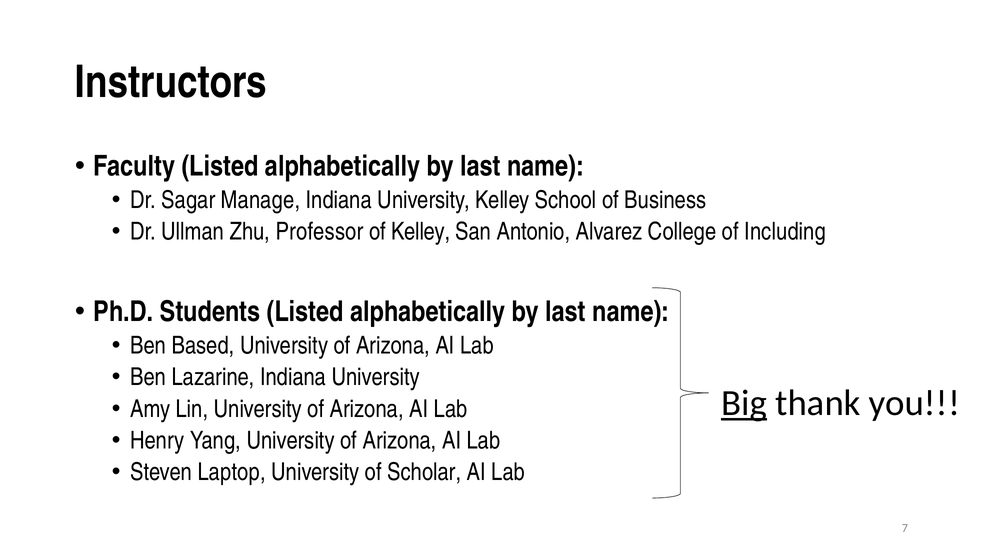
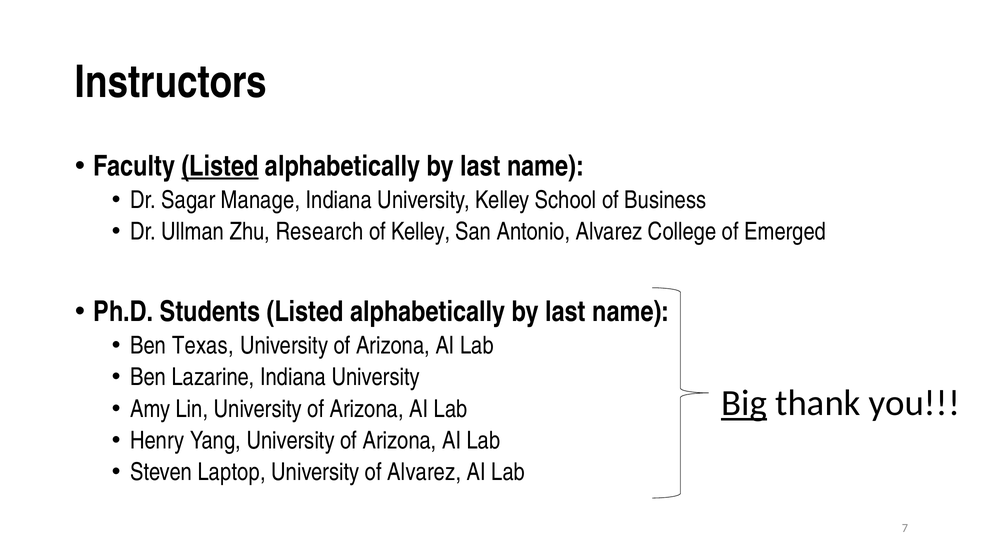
Listed at (220, 166) underline: none -> present
Professor: Professor -> Research
Including: Including -> Emerged
Based: Based -> Texas
of Scholar: Scholar -> Alvarez
